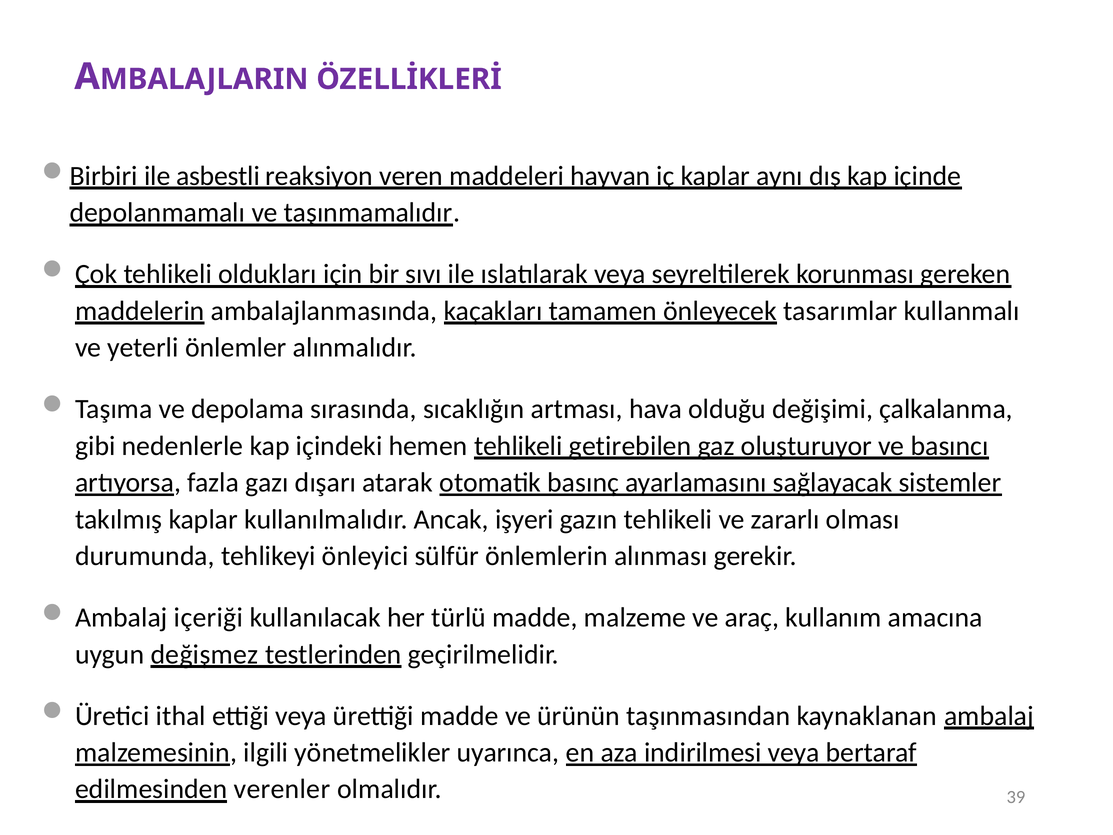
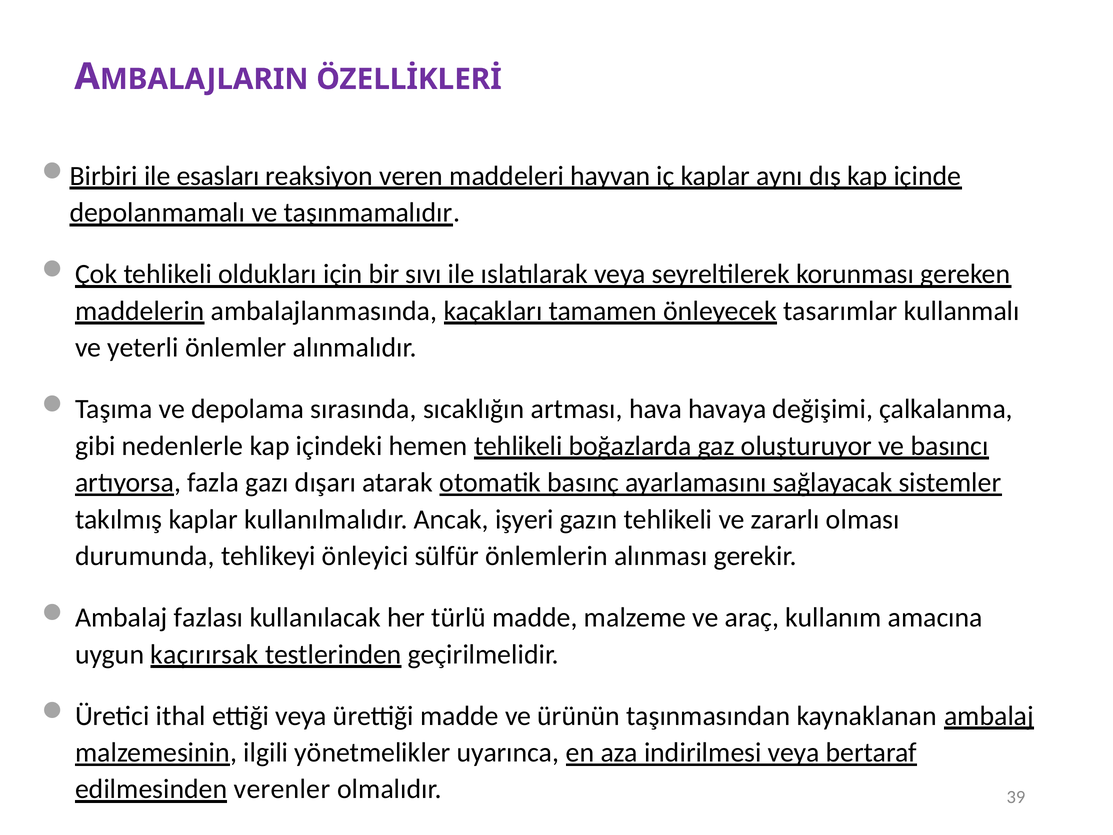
asbestli: asbestli -> esasları
olduğu: olduğu -> havaya
getirebilen: getirebilen -> boğazlarda
içeriği: içeriği -> fazlası
değişmez: değişmez -> kaçırırsak
